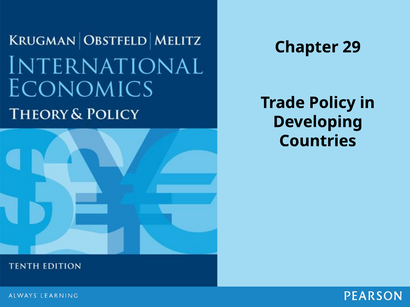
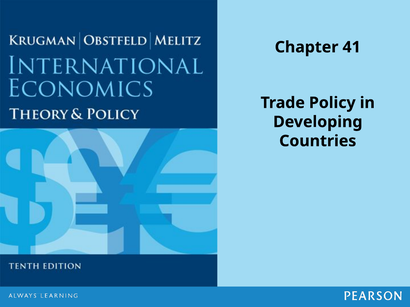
29: 29 -> 41
